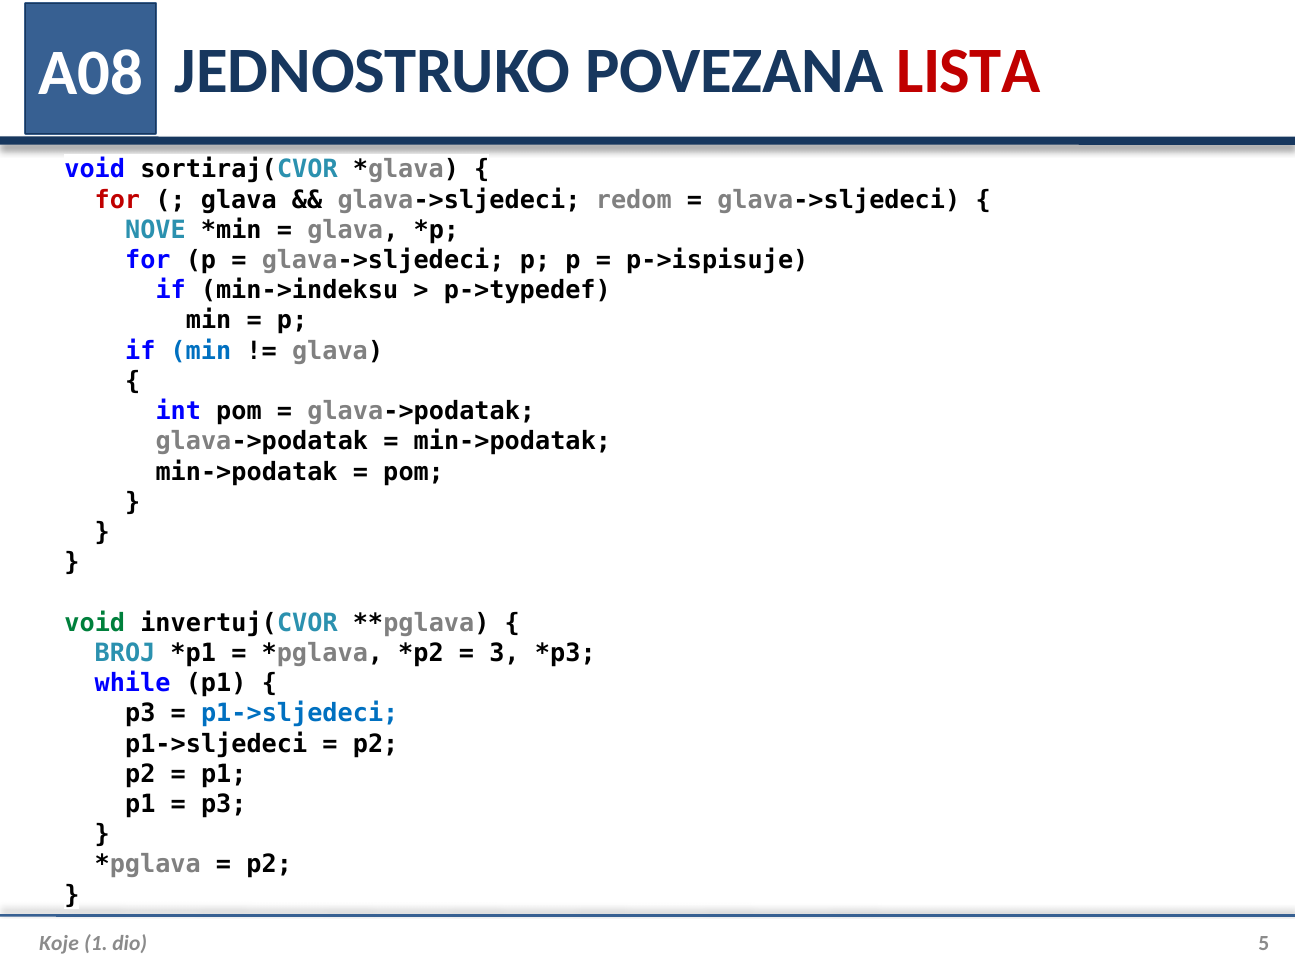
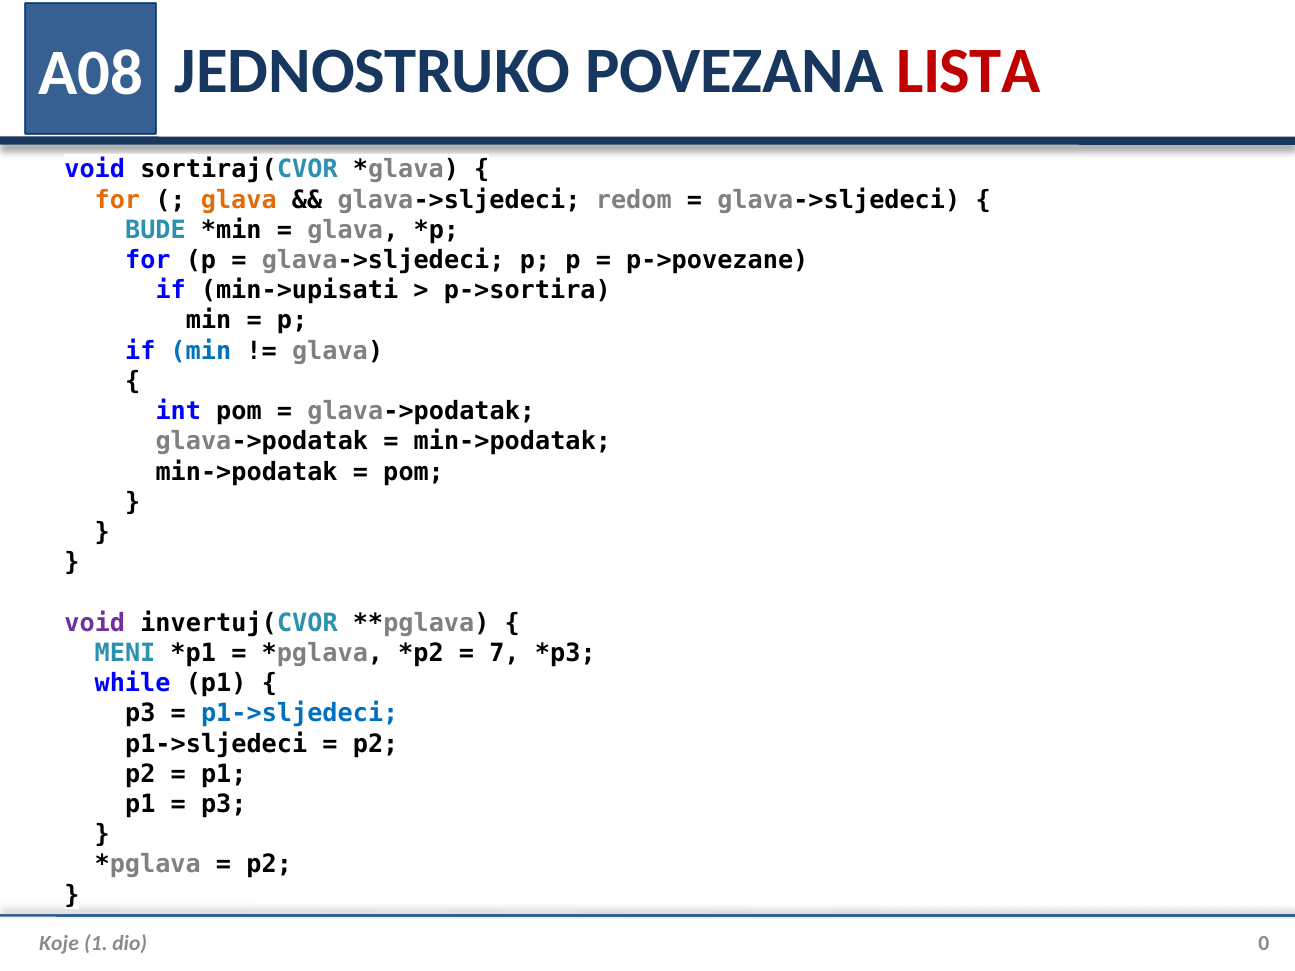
for at (117, 200) colour: red -> orange
glava at (239, 200) colour: black -> orange
NOVE: NOVE -> BUDE
p->ispisuje: p->ispisuje -> p->povezane
min->indeksu: min->indeksu -> min->upisati
p->typedef: p->typedef -> p->sortira
void at (95, 623) colour: green -> purple
BROJ: BROJ -> MENI
3: 3 -> 7
5: 5 -> 0
